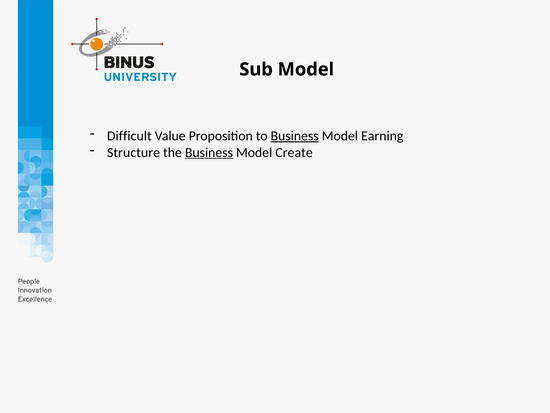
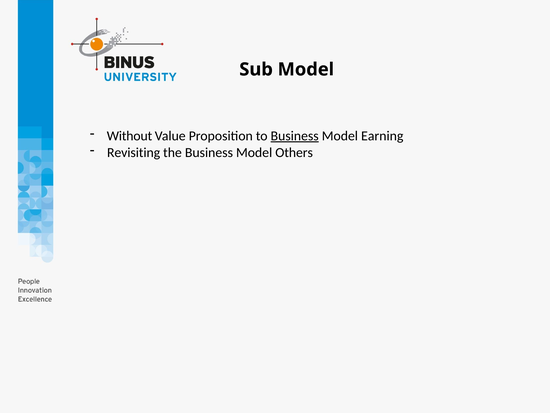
Difficult: Difficult -> Without
Structure: Structure -> Revisiting
Business at (209, 152) underline: present -> none
Create: Create -> Others
